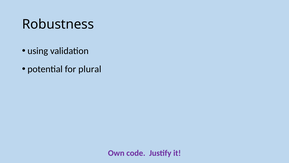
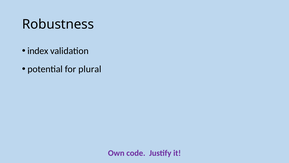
using: using -> index
